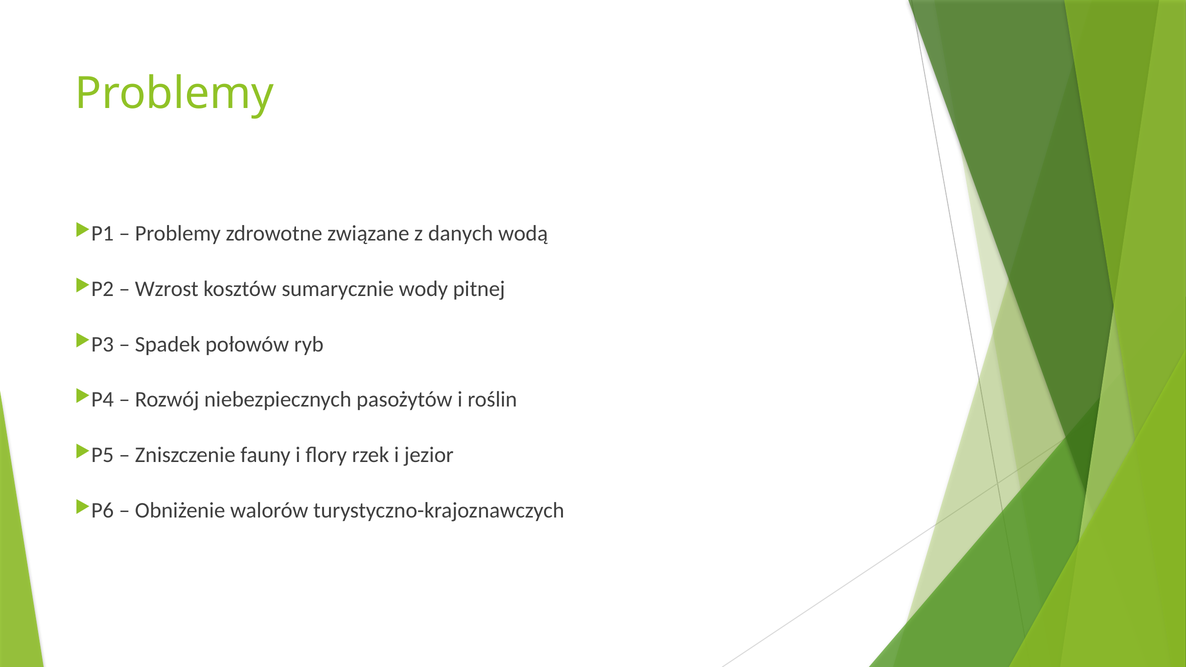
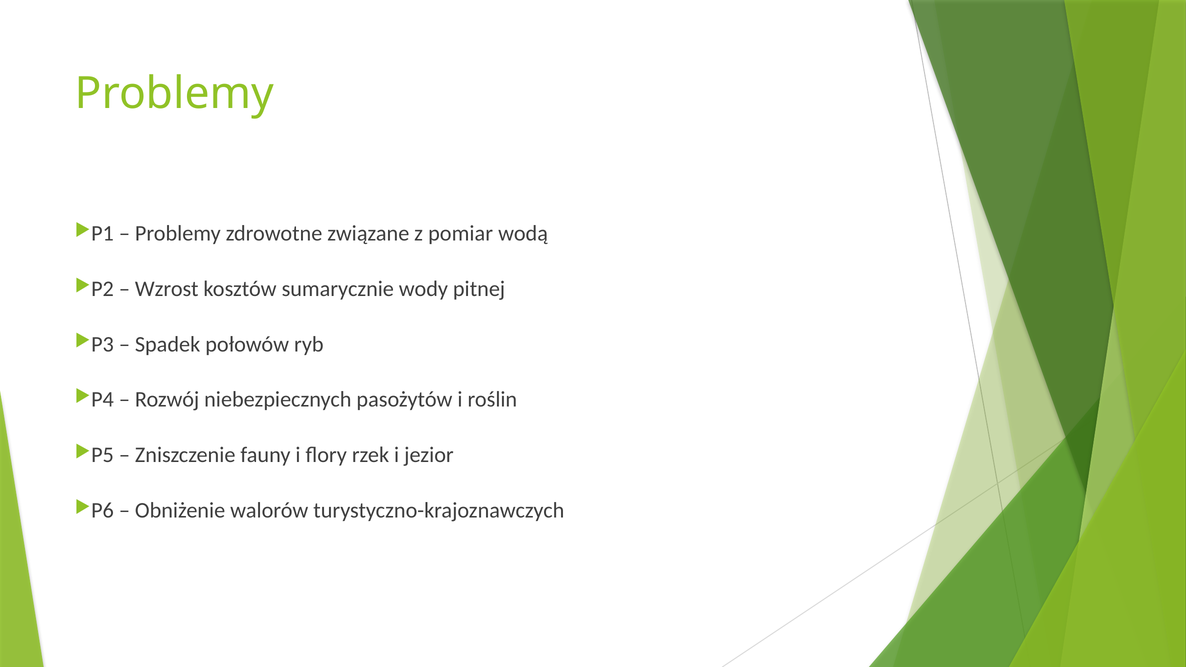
danych: danych -> pomiar
